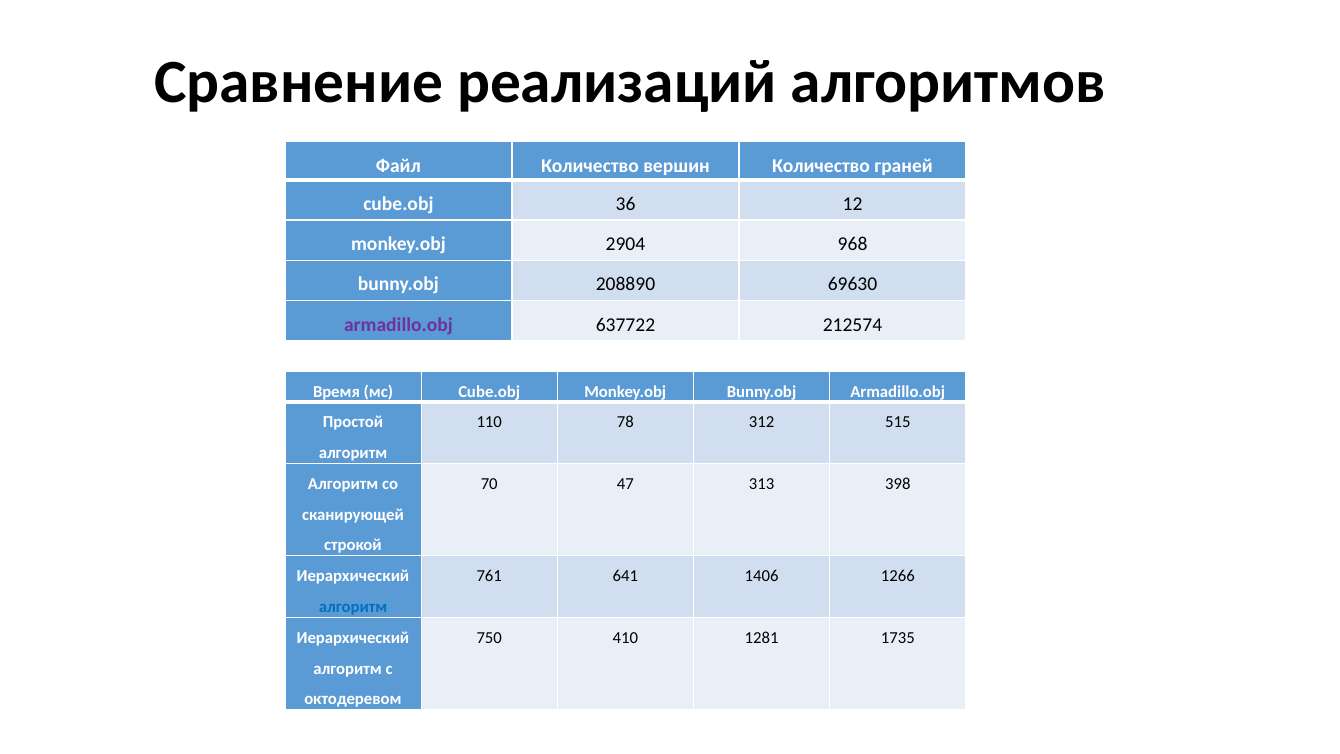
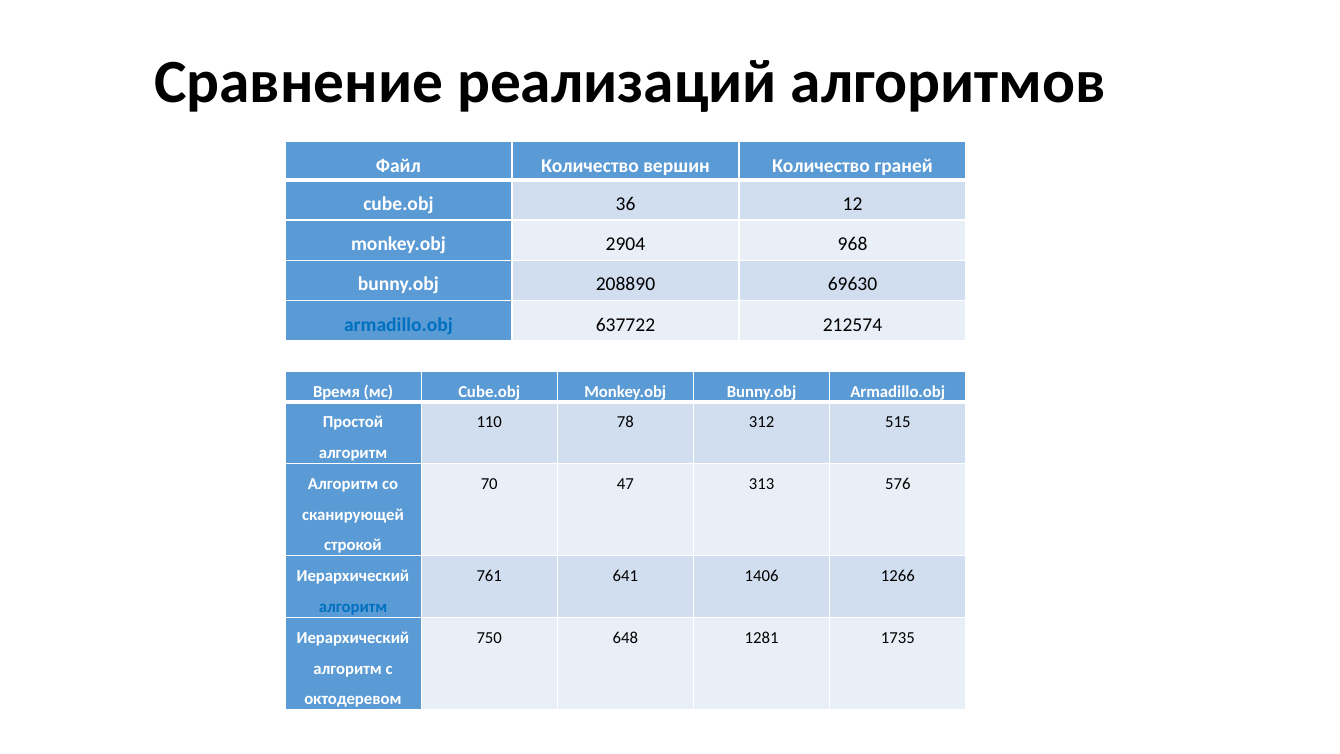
armadillo.obj at (398, 324) colour: purple -> blue
398: 398 -> 576
410: 410 -> 648
